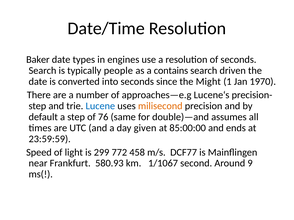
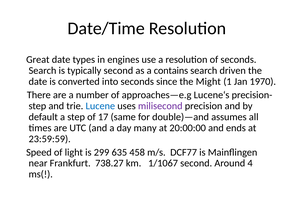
Baker: Baker -> Great
typically people: people -> second
milisecond colour: orange -> purple
76: 76 -> 17
given: given -> many
85:00:00: 85:00:00 -> 20:00:00
772: 772 -> 635
580.93: 580.93 -> 738.27
9: 9 -> 4
